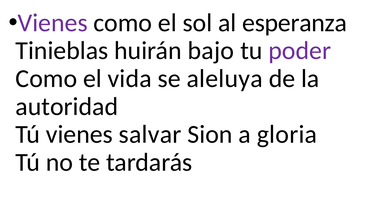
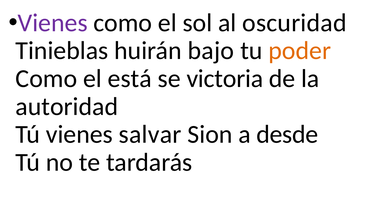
esperanza: esperanza -> oscuridad
poder colour: purple -> orange
vida: vida -> está
aleluya: aleluya -> victoria
gloria: gloria -> desde
